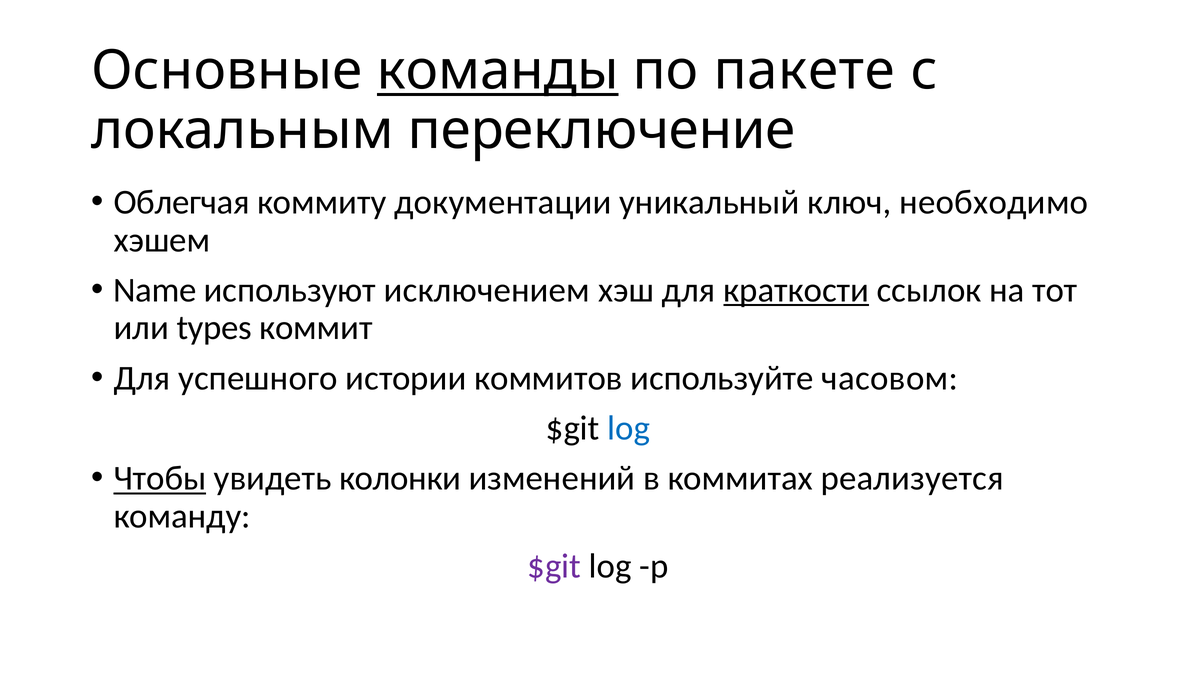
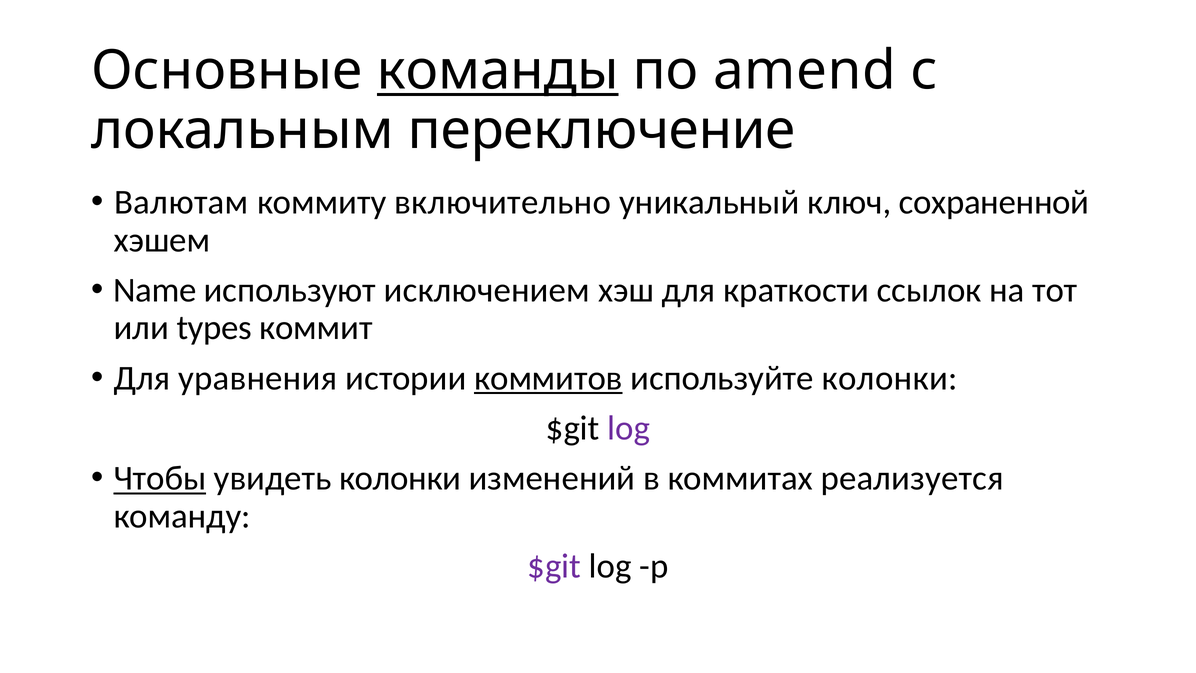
пакете: пакете -> amend
Облегчая: Облегчая -> Валютам
документации: документации -> включительно
необходимо: необходимо -> сохраненной
краткости underline: present -> none
успешного: успешного -> уравнения
коммитов underline: none -> present
используйте часовом: часовом -> колонки
log at (629, 428) colour: blue -> purple
